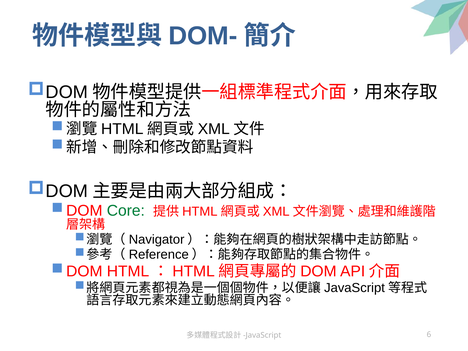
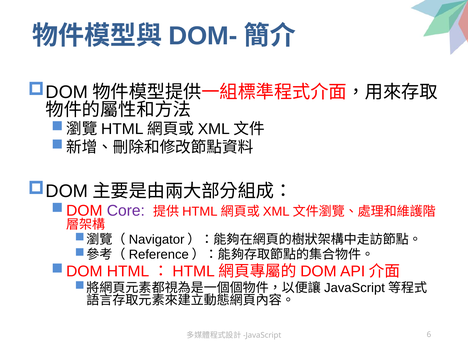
Core colour: green -> purple
